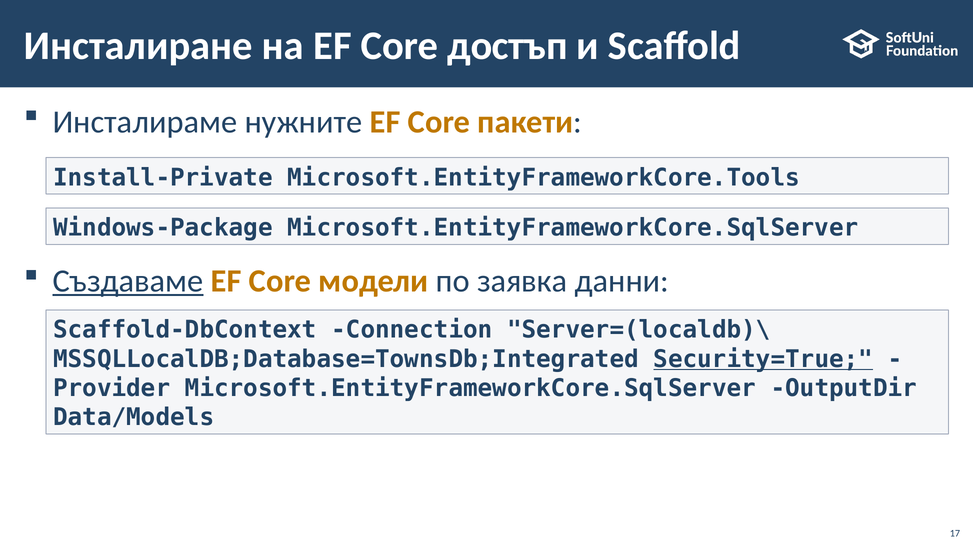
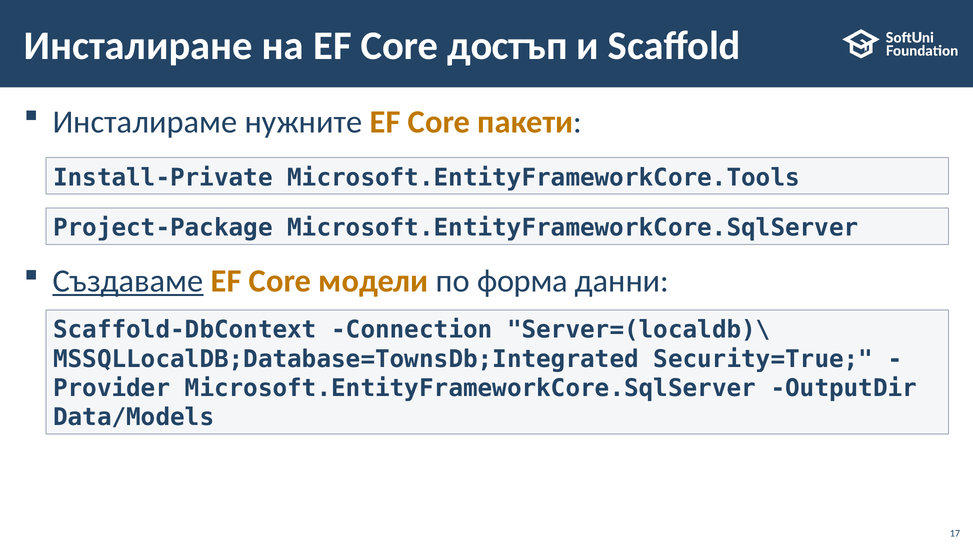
Windows-Package: Windows-Package -> Project-Package
заявка: заявка -> форма
Security=True underline: present -> none
